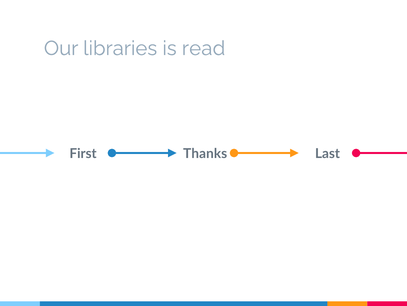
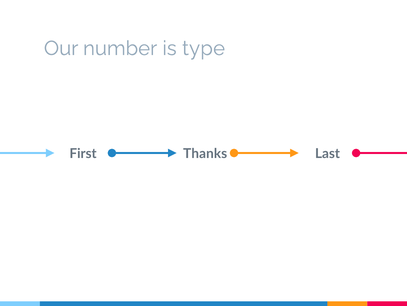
libraries: libraries -> number
read: read -> type
